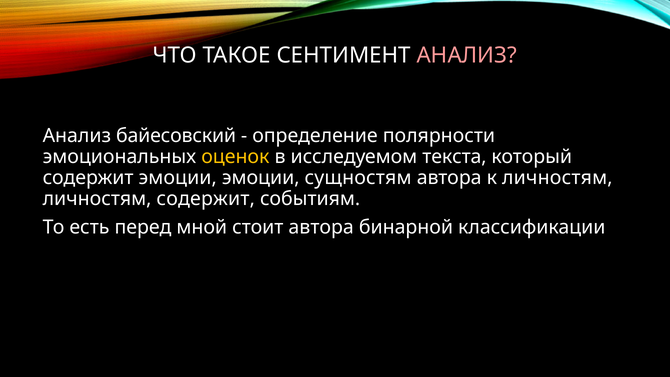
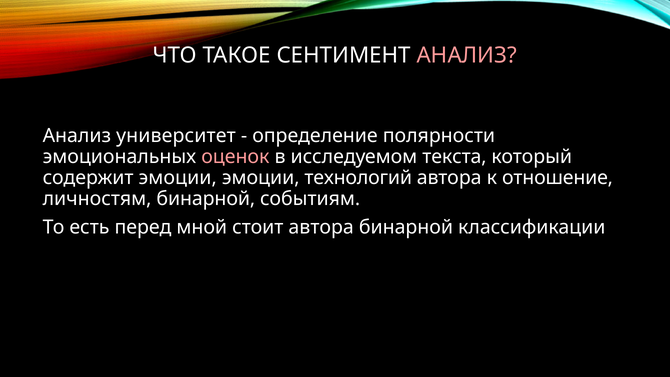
байесовский: байесовский -> университет
оценок colour: yellow -> pink
сущностям: сущностям -> технологий
к личностям: личностям -> отношение
личностям содержит: содержит -> бинарной
